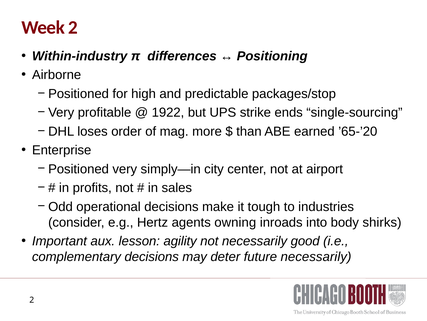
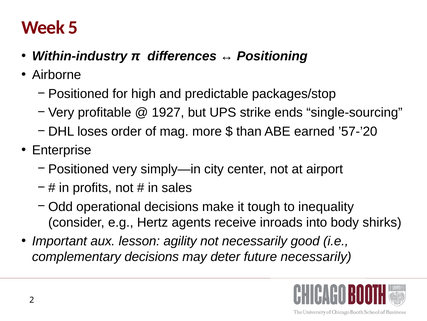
Week 2: 2 -> 5
1922: 1922 -> 1927
’65-’20: ’65-’20 -> ’57-’20
industries: industries -> inequality
owning: owning -> receive
